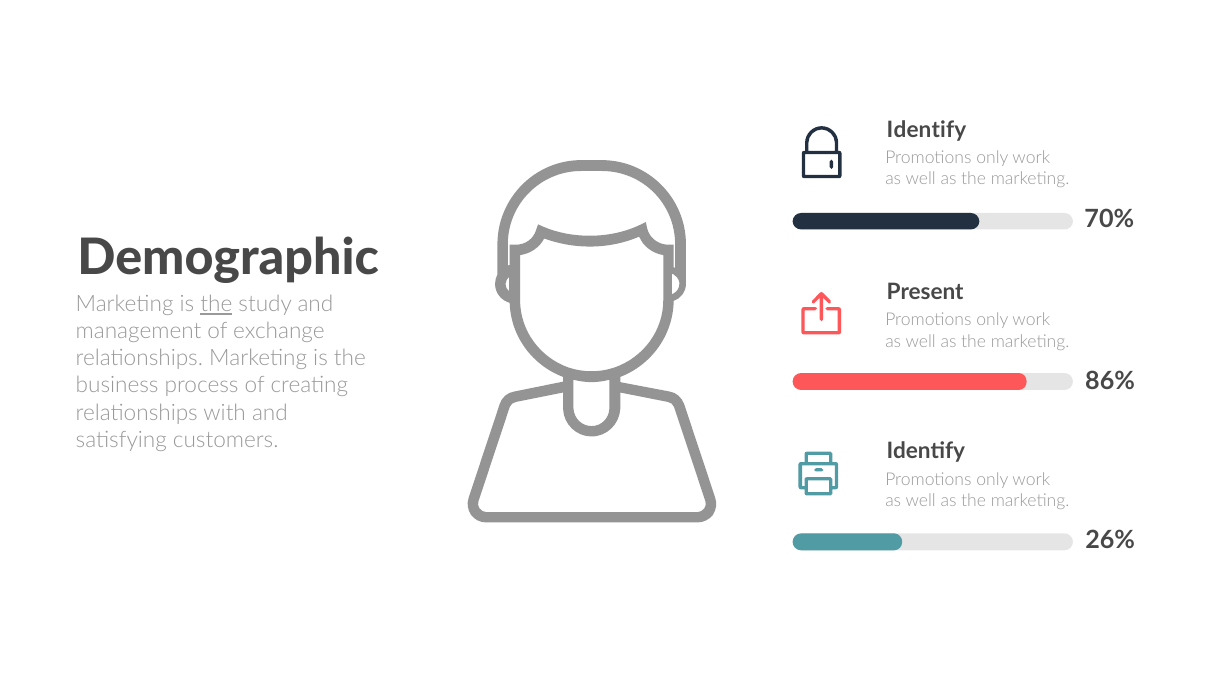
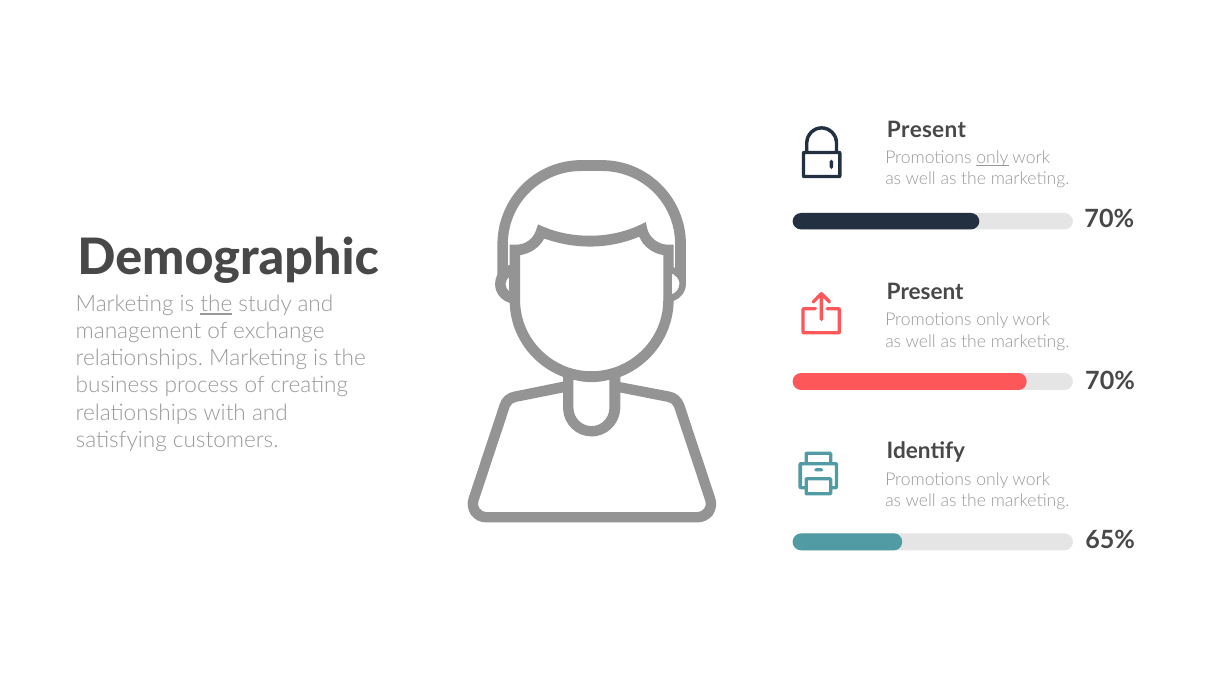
Identify at (926, 130): Identify -> Present
only at (992, 158) underline: none -> present
86% at (1110, 381): 86% -> 70%
26%: 26% -> 65%
